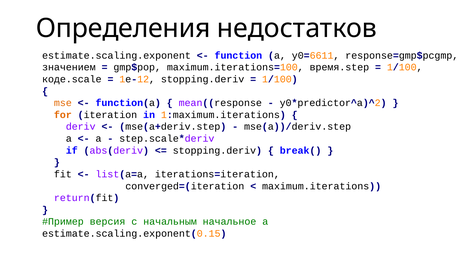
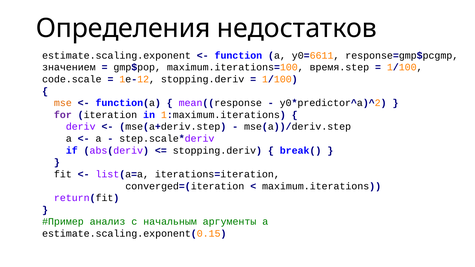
коде.scale: коде.scale -> code.scale
for colour: orange -> purple
версия: версия -> анализ
начальное: начальное -> аргументы
